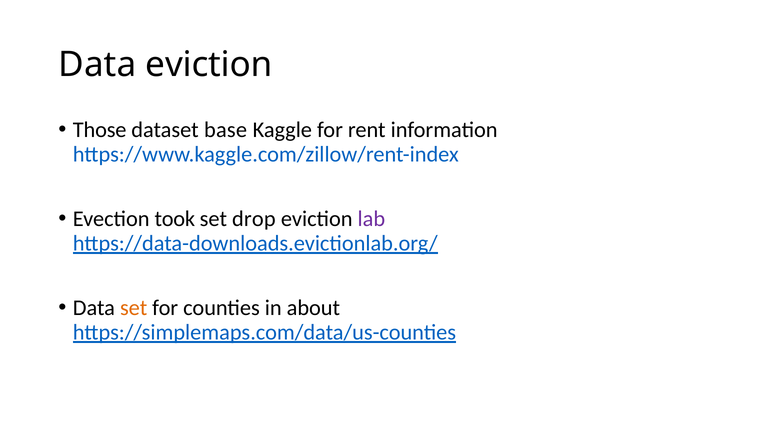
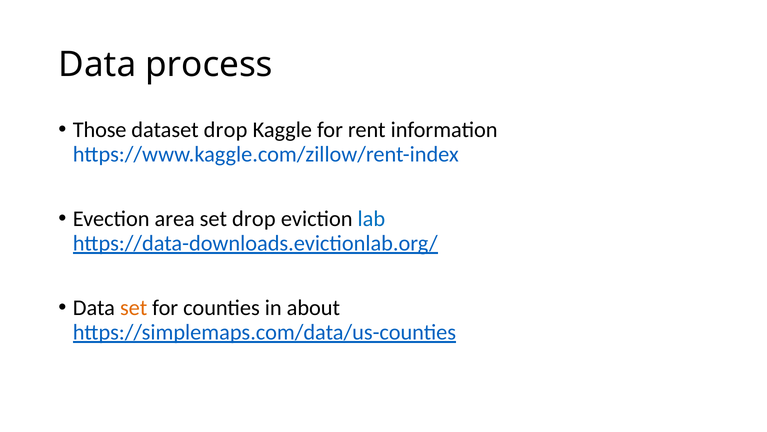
Data eviction: eviction -> process
dataset base: base -> drop
took: took -> area
lab colour: purple -> blue
